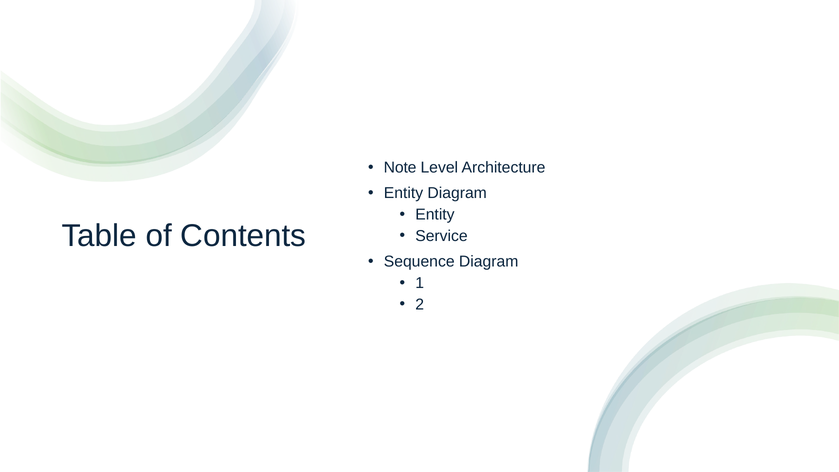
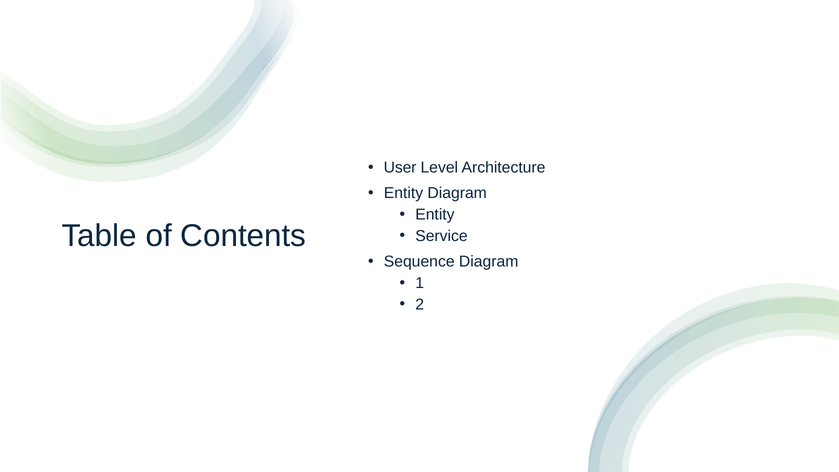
Note: Note -> User
